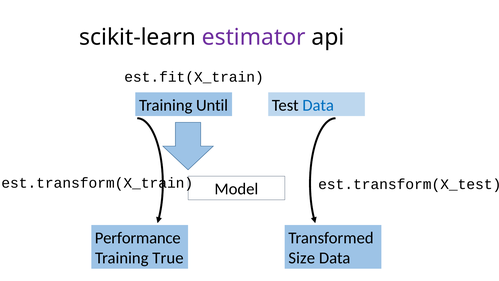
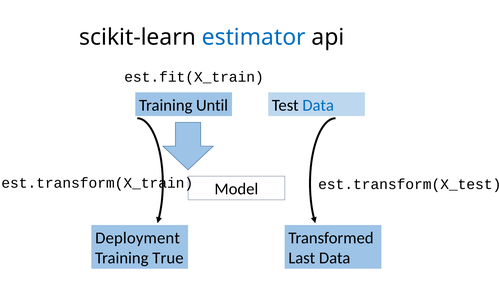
estimator colour: purple -> blue
Performance: Performance -> Deployment
Size: Size -> Last
